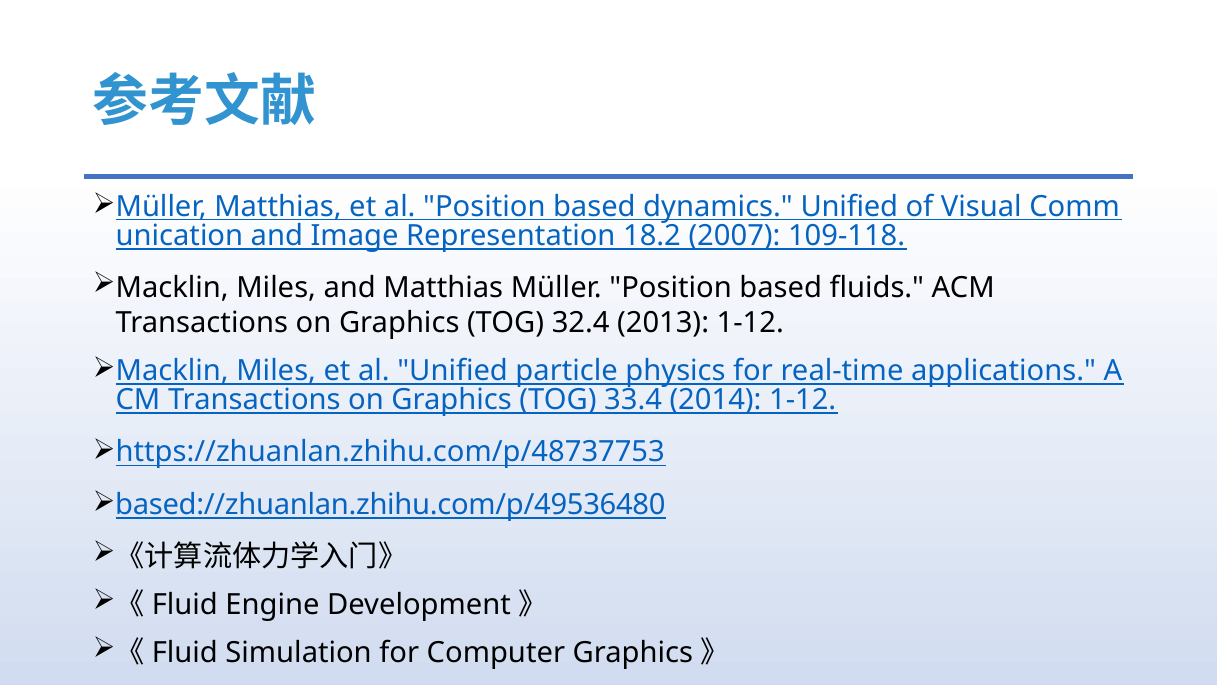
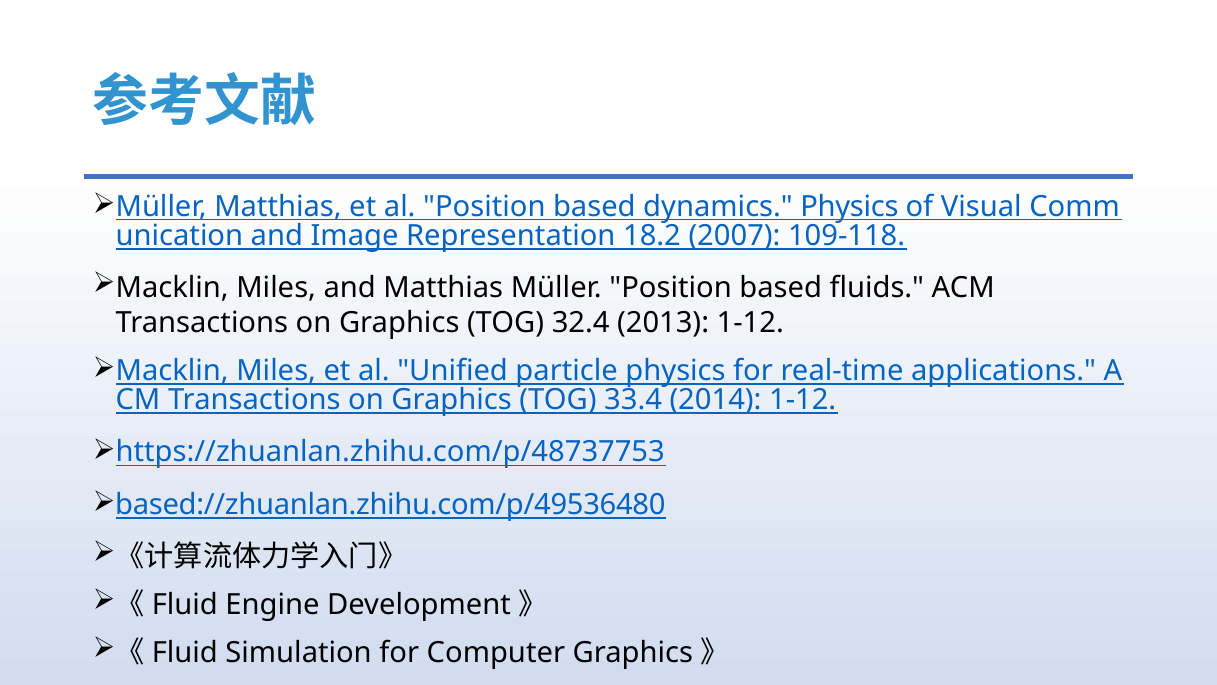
dynamics Unified: Unified -> Physics
